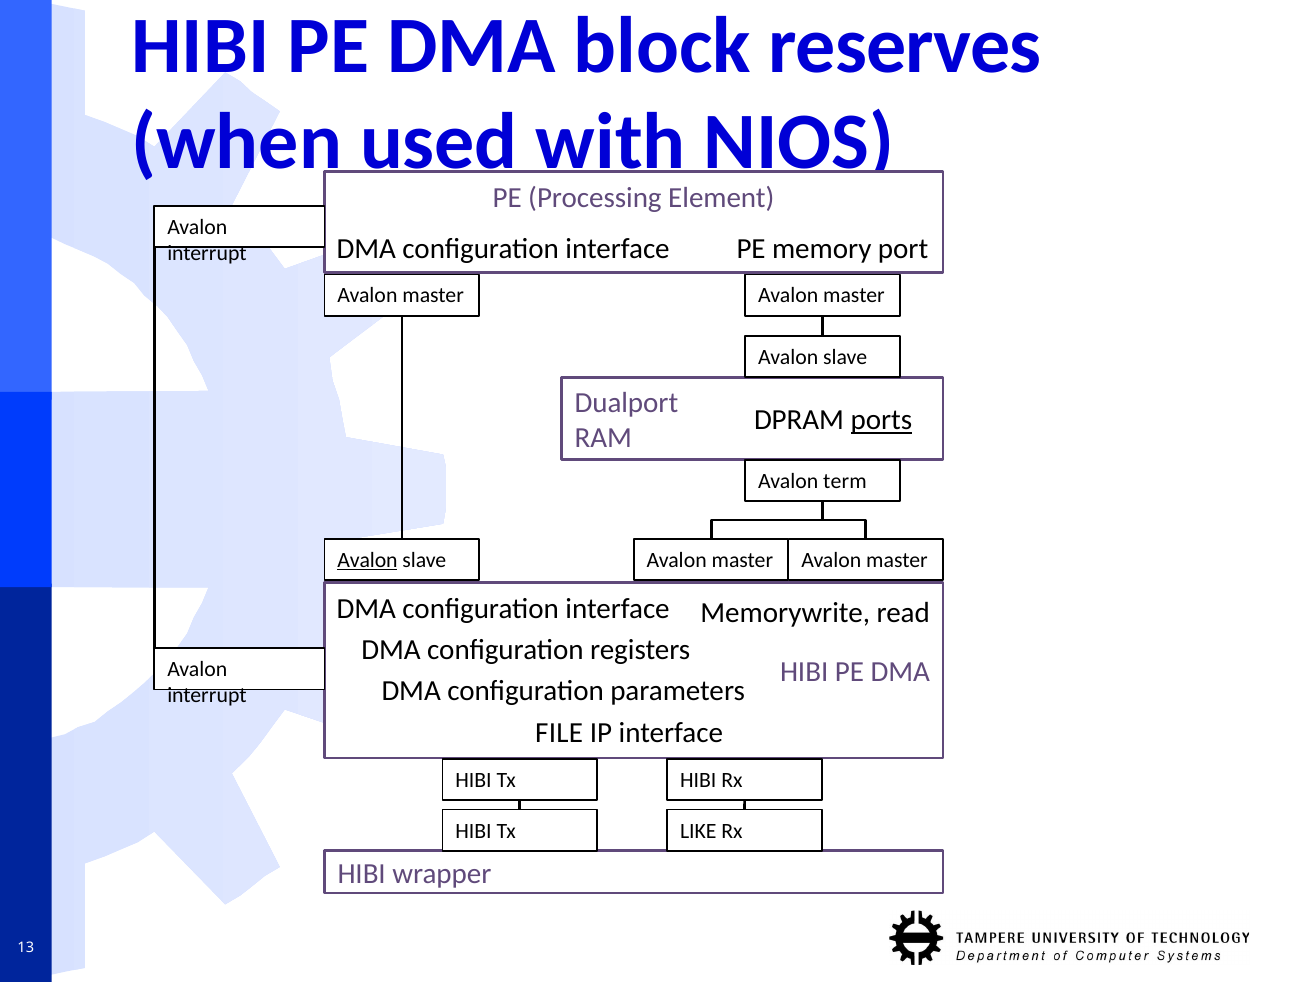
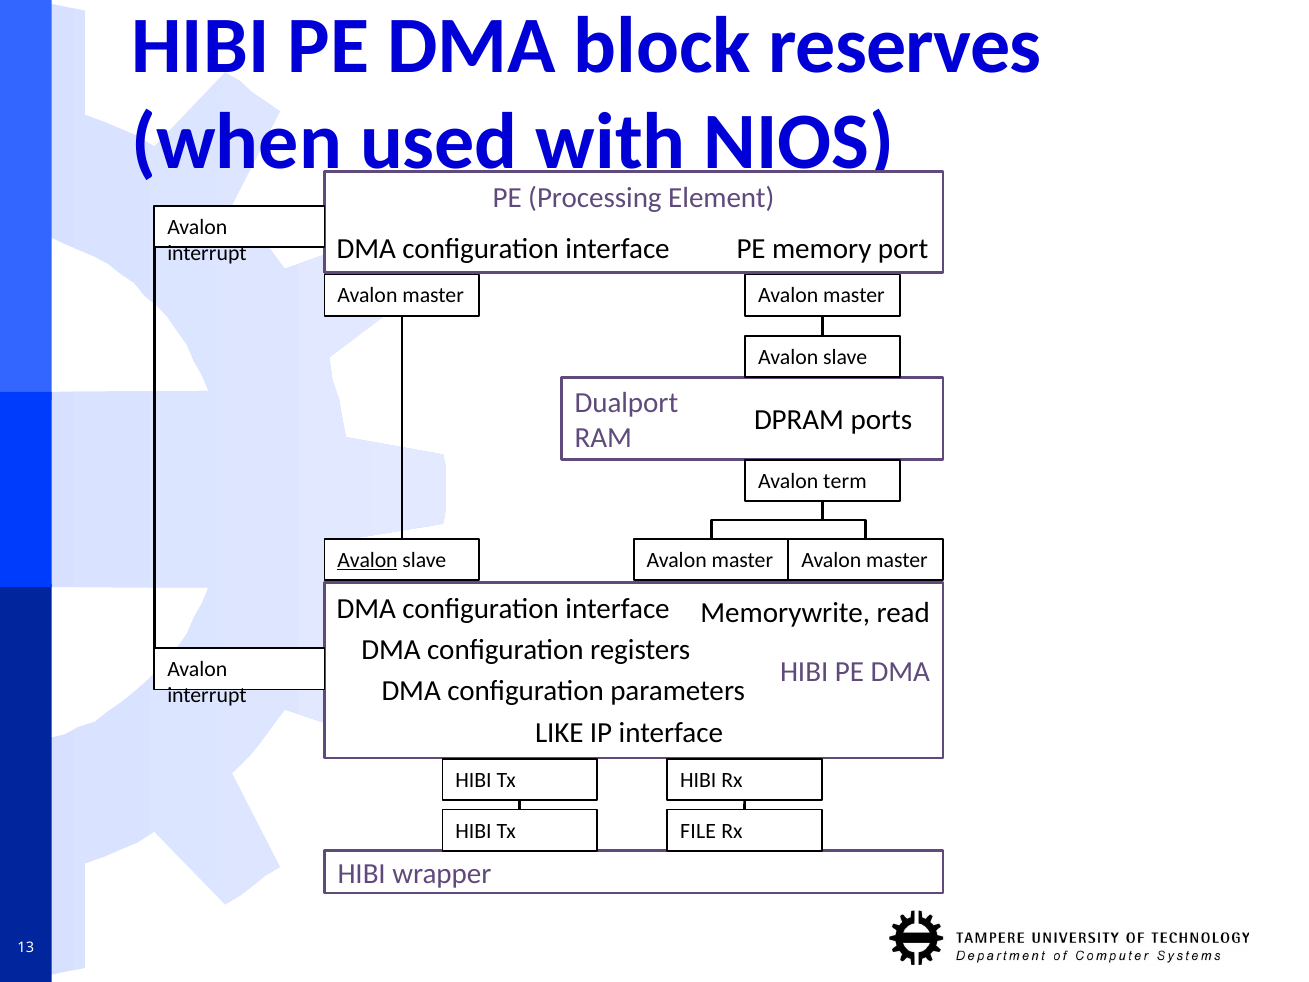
ports underline: present -> none
FILE: FILE -> LIKE
LIKE: LIKE -> FILE
